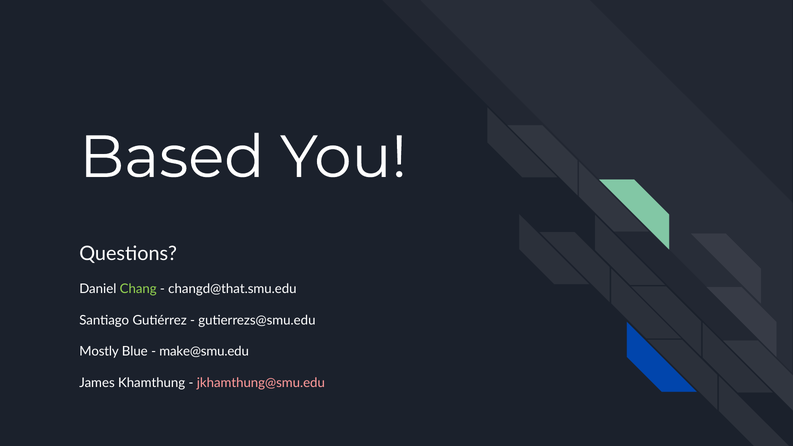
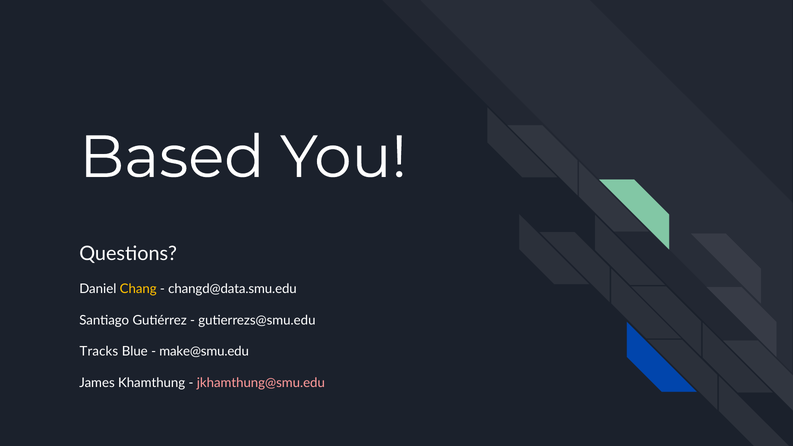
Chang colour: light green -> yellow
changd@that.smu.edu: changd@that.smu.edu -> changd@data.smu.edu
Mostly: Mostly -> Tracks
